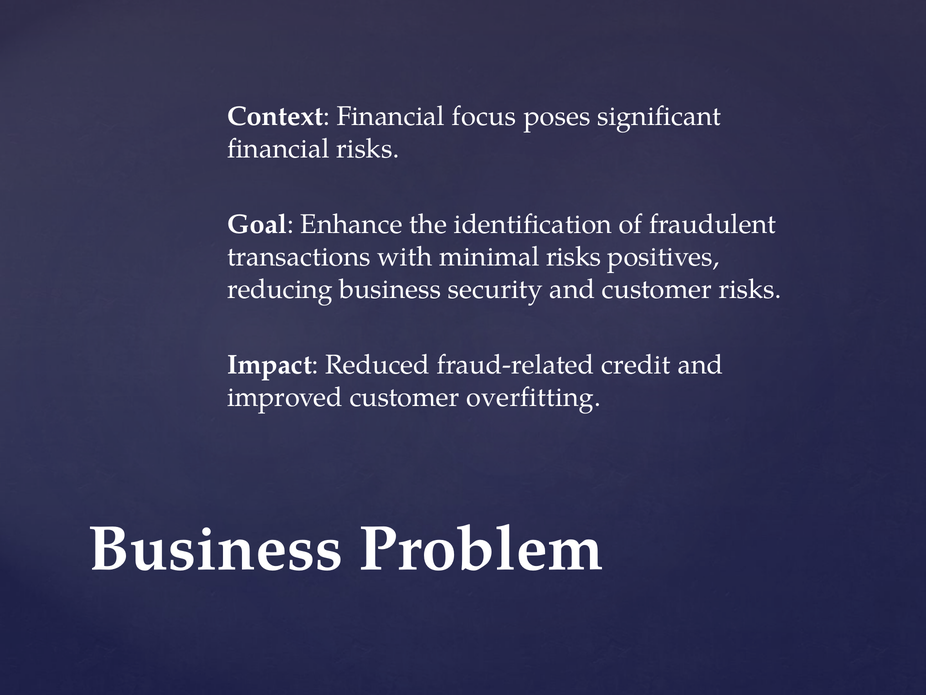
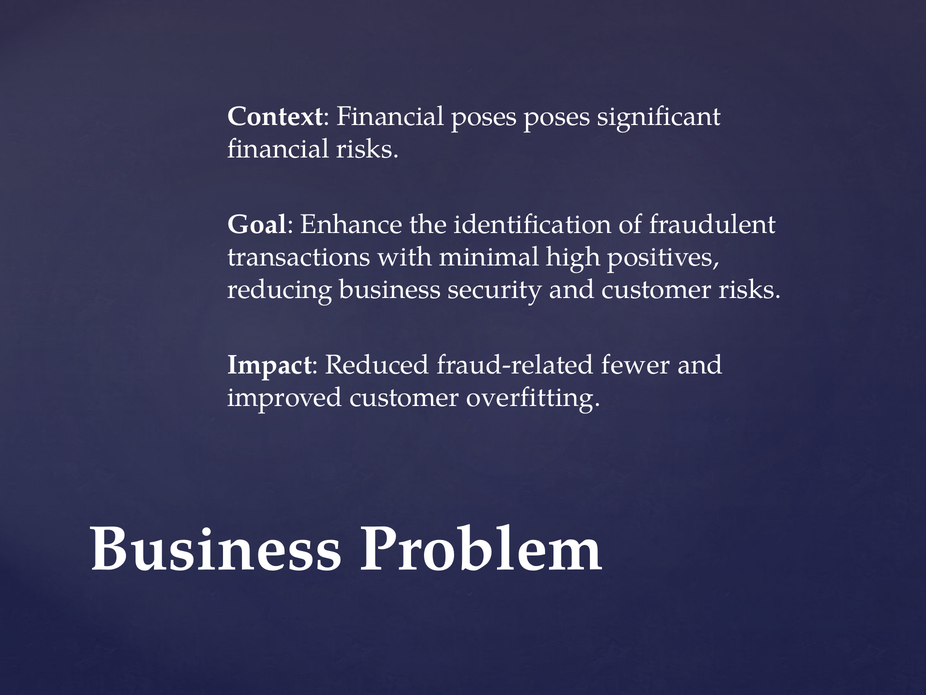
Financial focus: focus -> poses
minimal risks: risks -> high
credit: credit -> fewer
